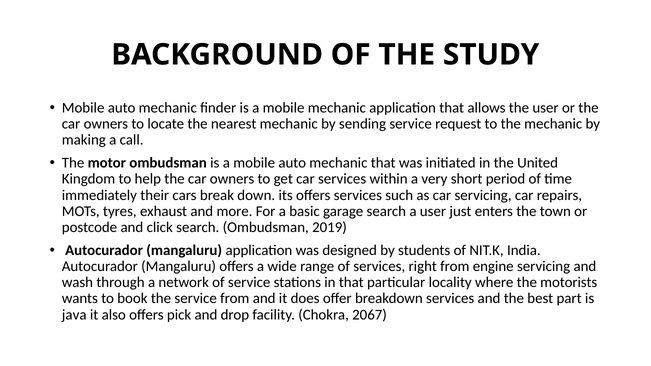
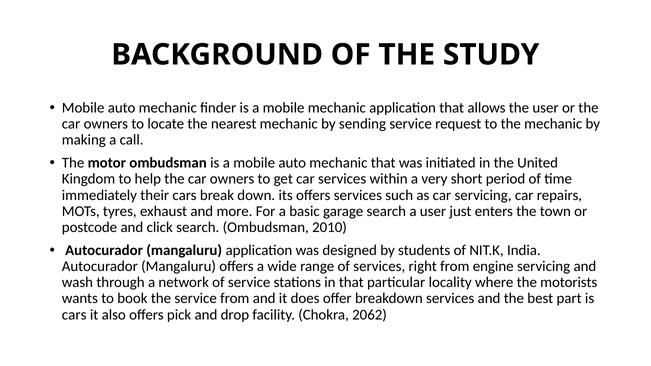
2019: 2019 -> 2010
java at (74, 315): java -> cars
2067: 2067 -> 2062
